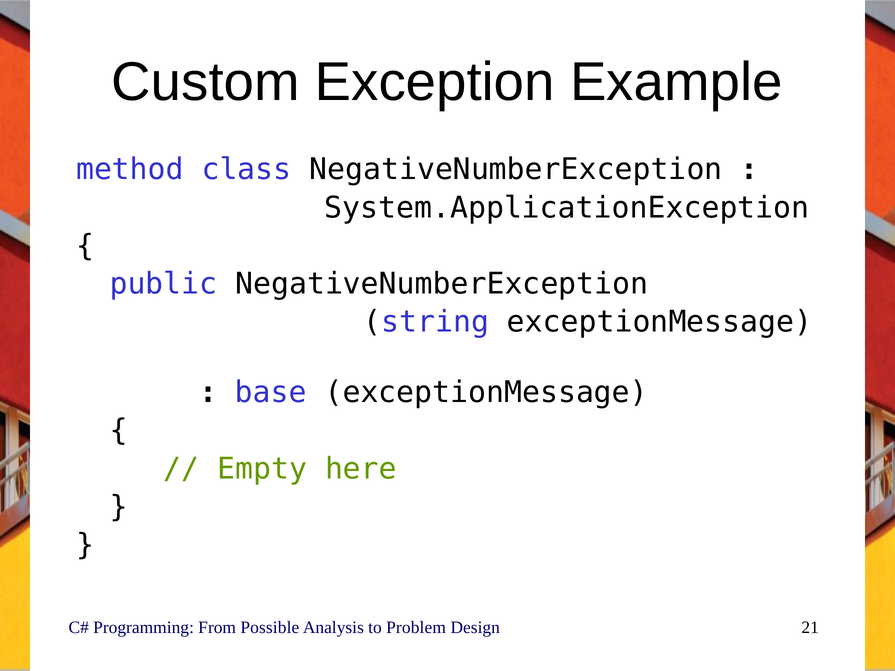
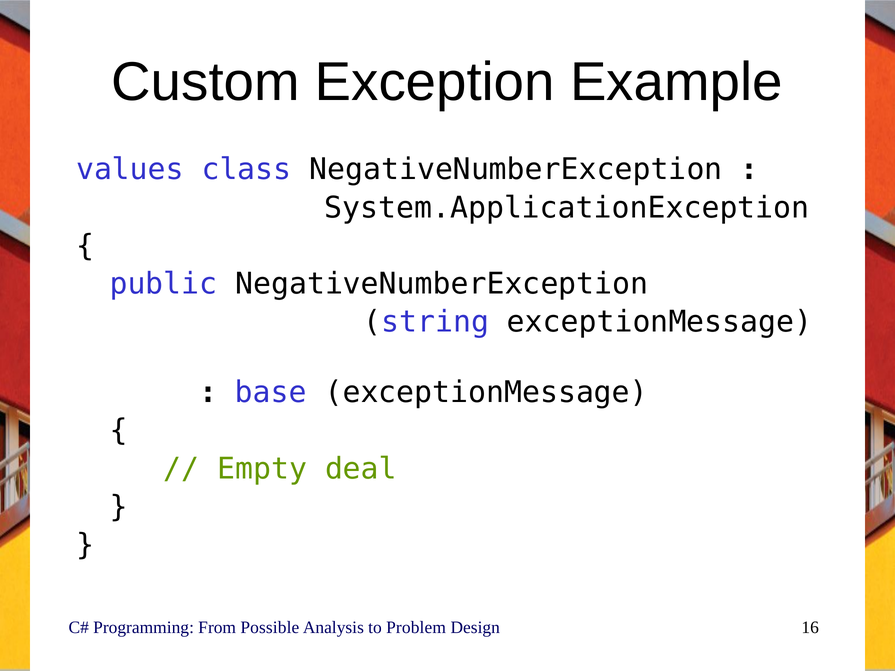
method: method -> values
here: here -> deal
21: 21 -> 16
